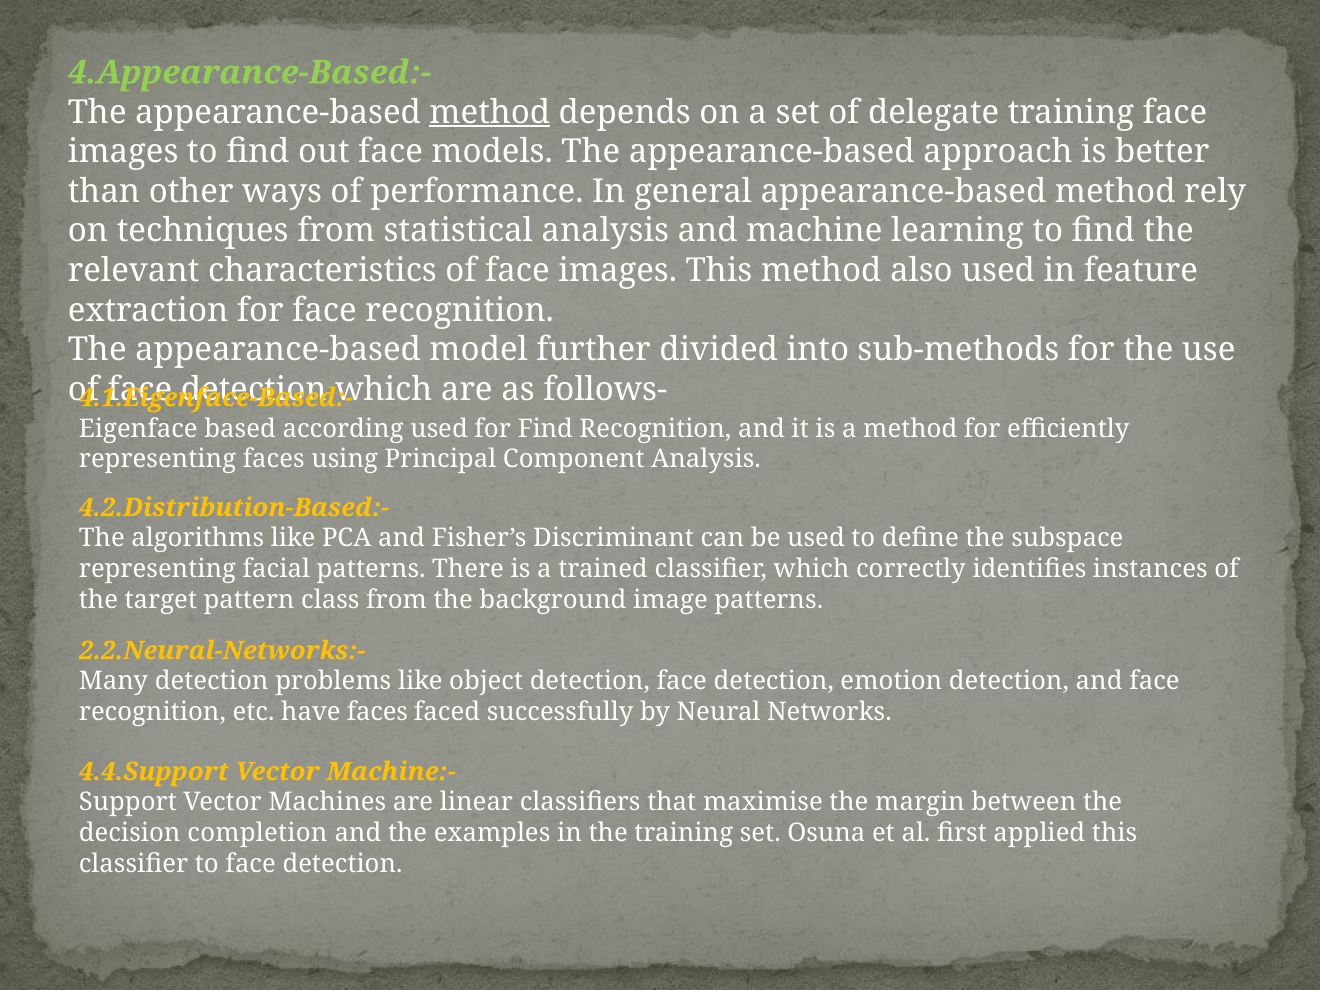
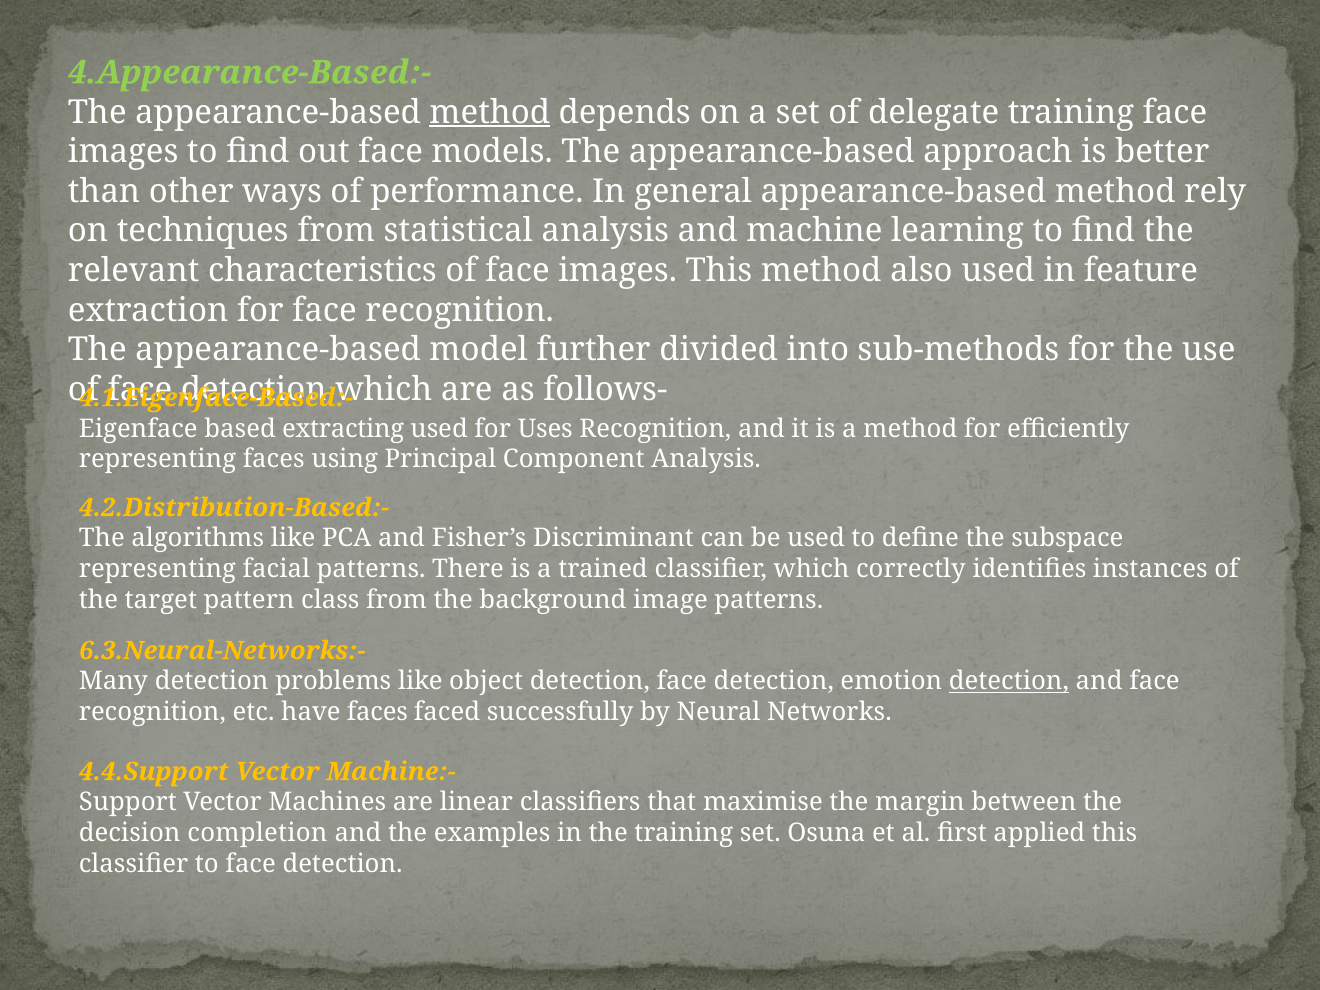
according: according -> extracting
for Find: Find -> Uses
2.2.Neural-Networks:-: 2.2.Neural-Networks:- -> 6.3.Neural-Networks:-
detection at (1009, 682) underline: none -> present
